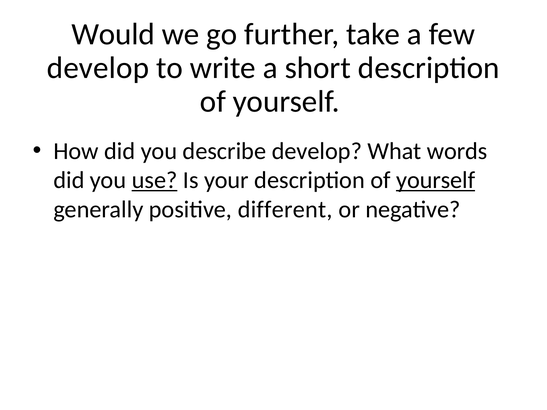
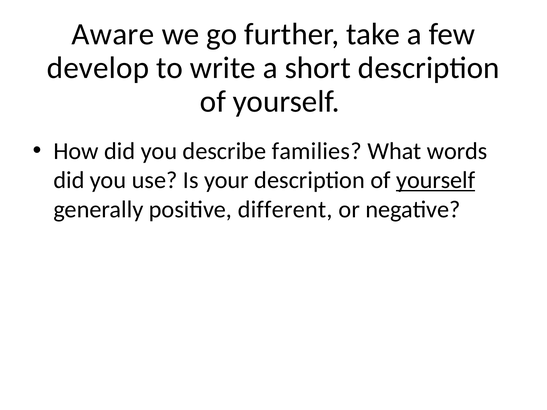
Would: Would -> Aware
describe develop: develop -> families
use underline: present -> none
